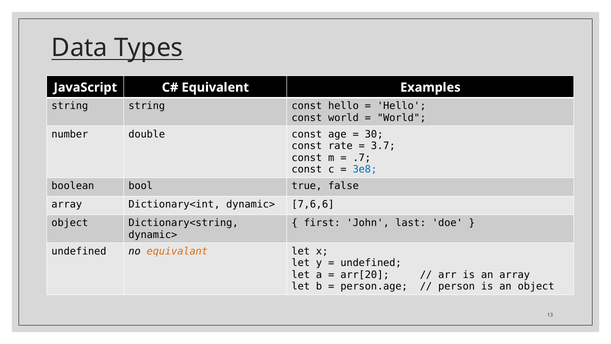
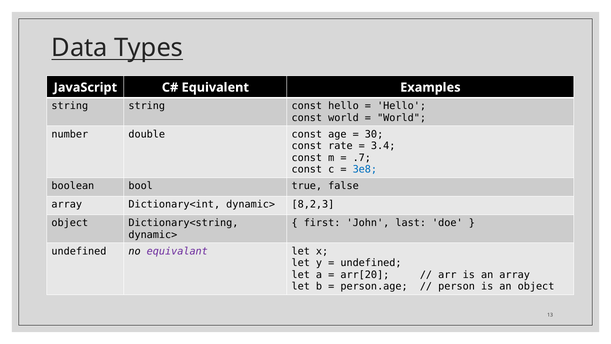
3.7: 3.7 -> 3.4
7,6,6: 7,6,6 -> 8,2,3
equivalant colour: orange -> purple
